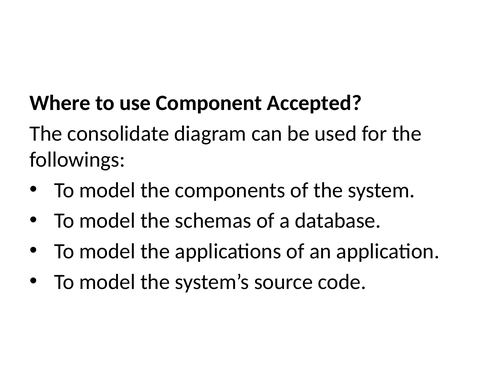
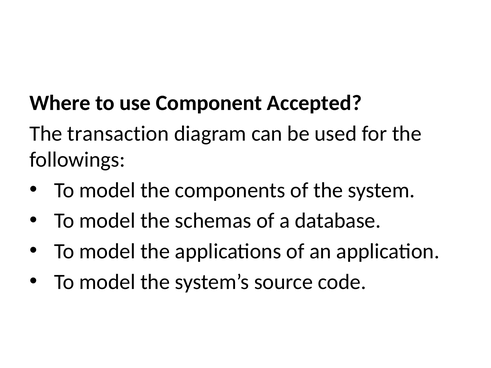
consolidate: consolidate -> transaction
